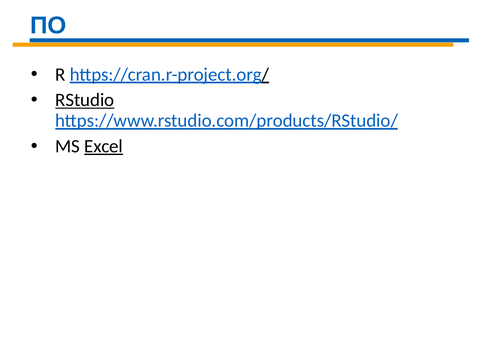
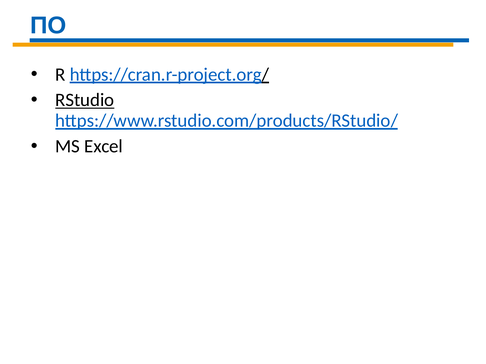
Excel underline: present -> none
